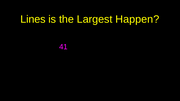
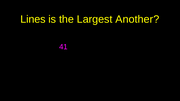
Happen: Happen -> Another
